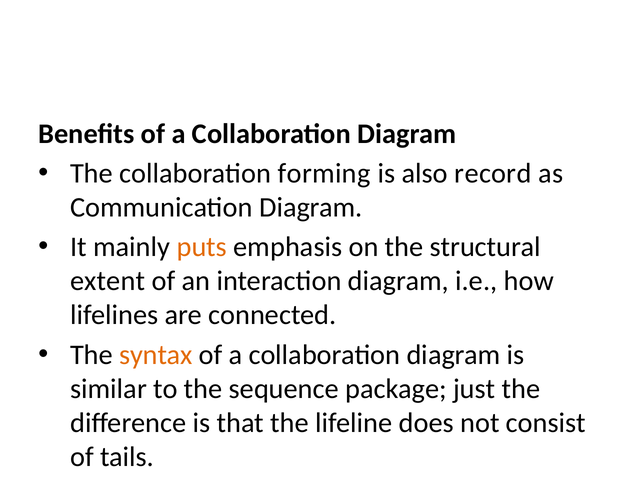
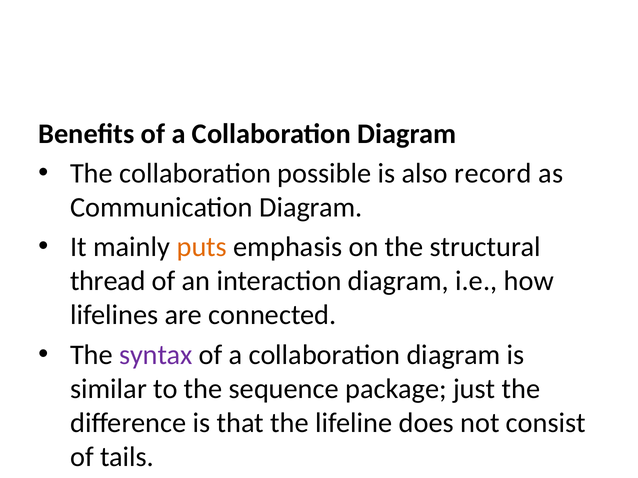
forming: forming -> possible
extent: extent -> thread
syntax colour: orange -> purple
